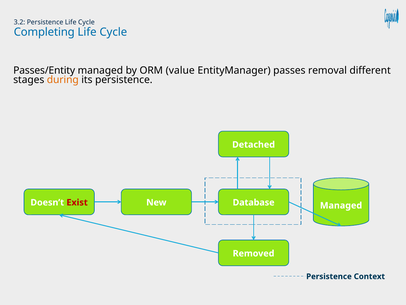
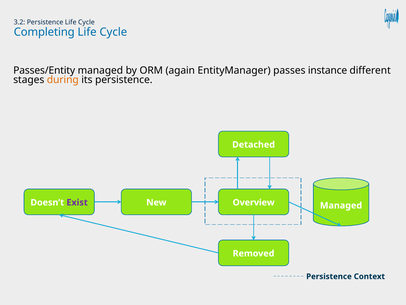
value: value -> again
removal: removal -> instance
Exist colour: red -> purple
Database: Database -> Overview
